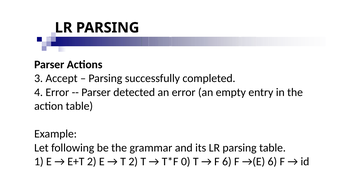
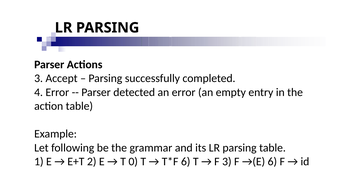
T 2: 2 -> 0
0 at (186, 161): 0 -> 6
F 6: 6 -> 3
